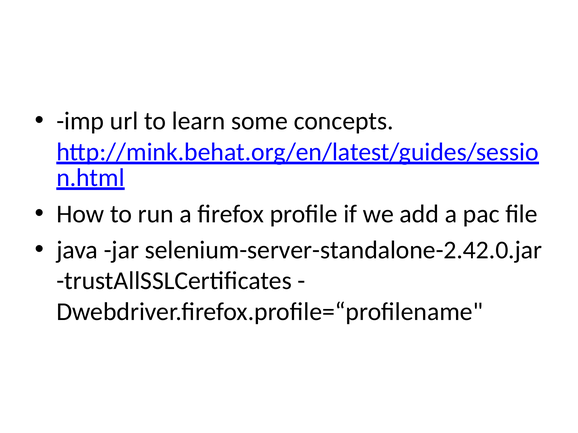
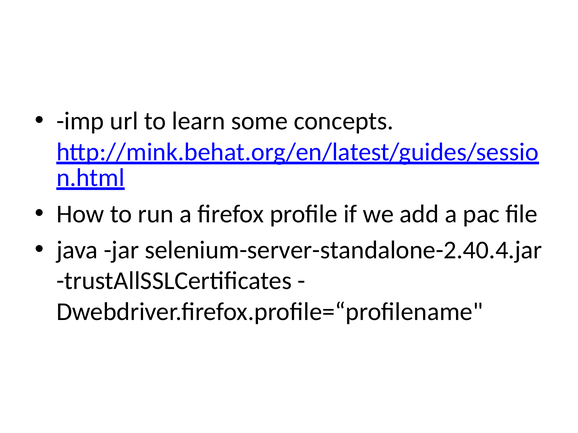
selenium-server-standalone-2.42.0.jar: selenium-server-standalone-2.42.0.jar -> selenium-server-standalone-2.40.4.jar
